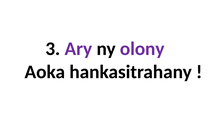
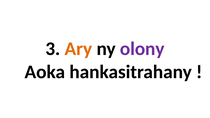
Ary colour: purple -> orange
